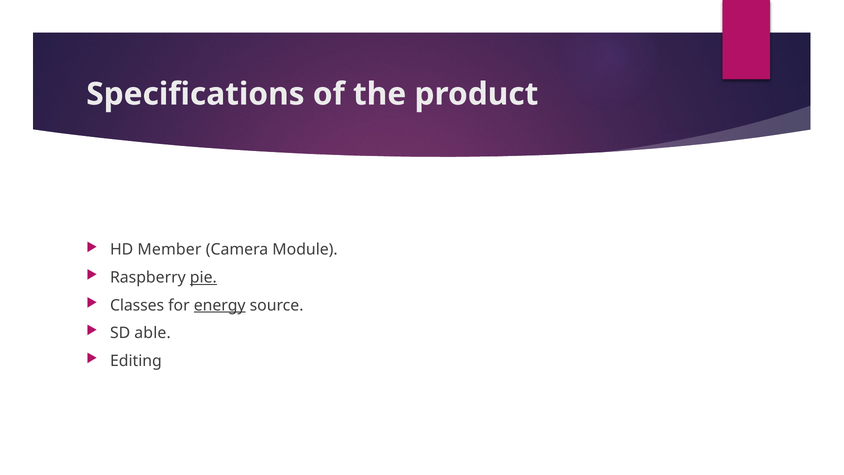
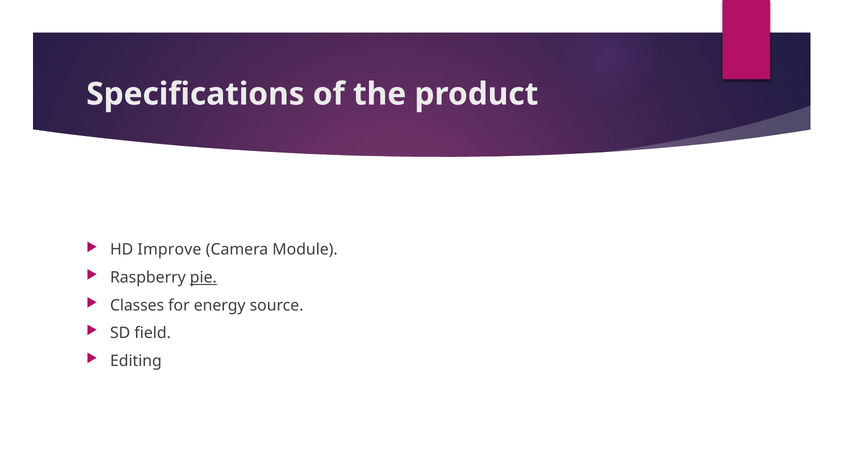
Member: Member -> Improve
energy underline: present -> none
able: able -> field
